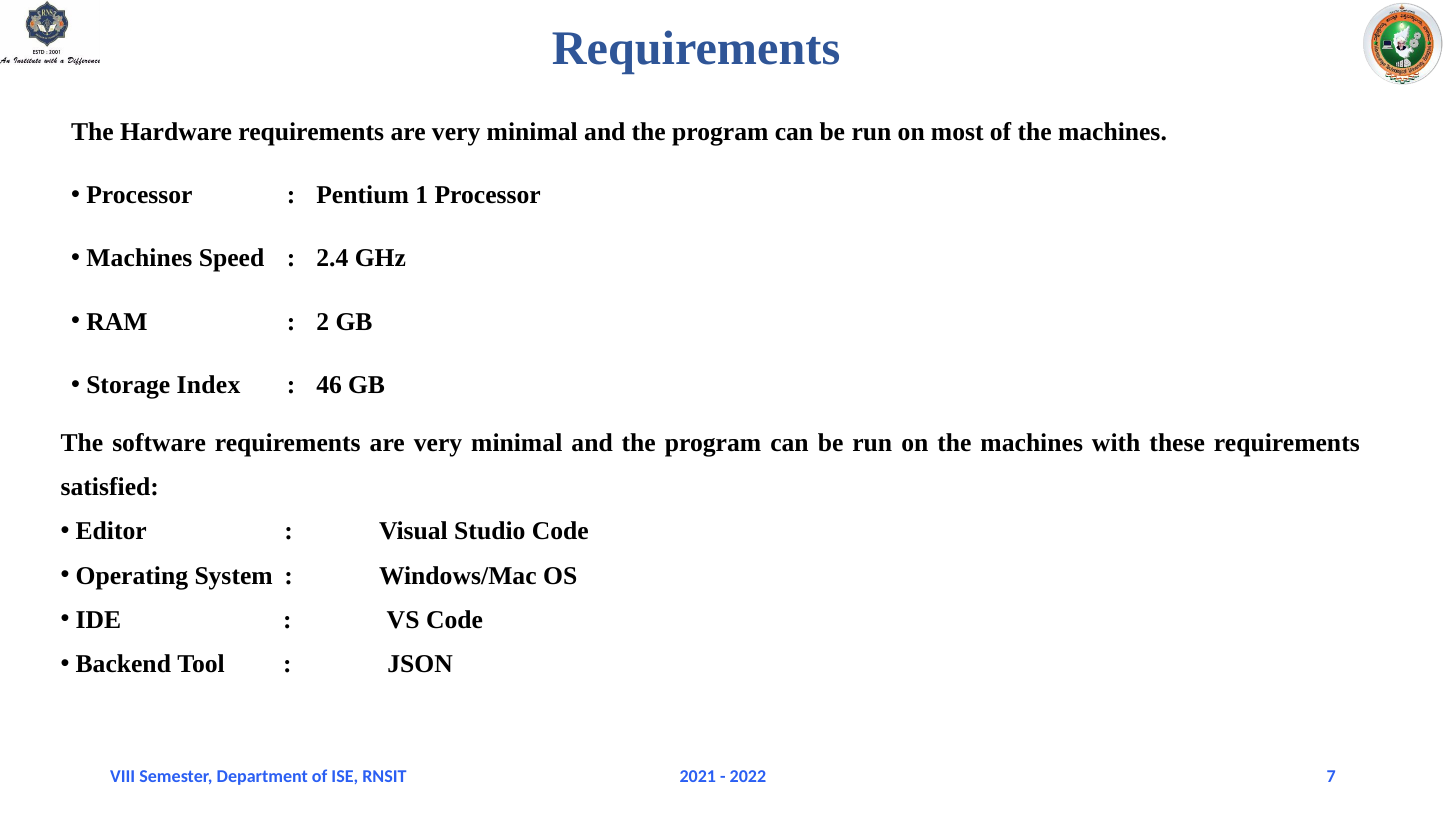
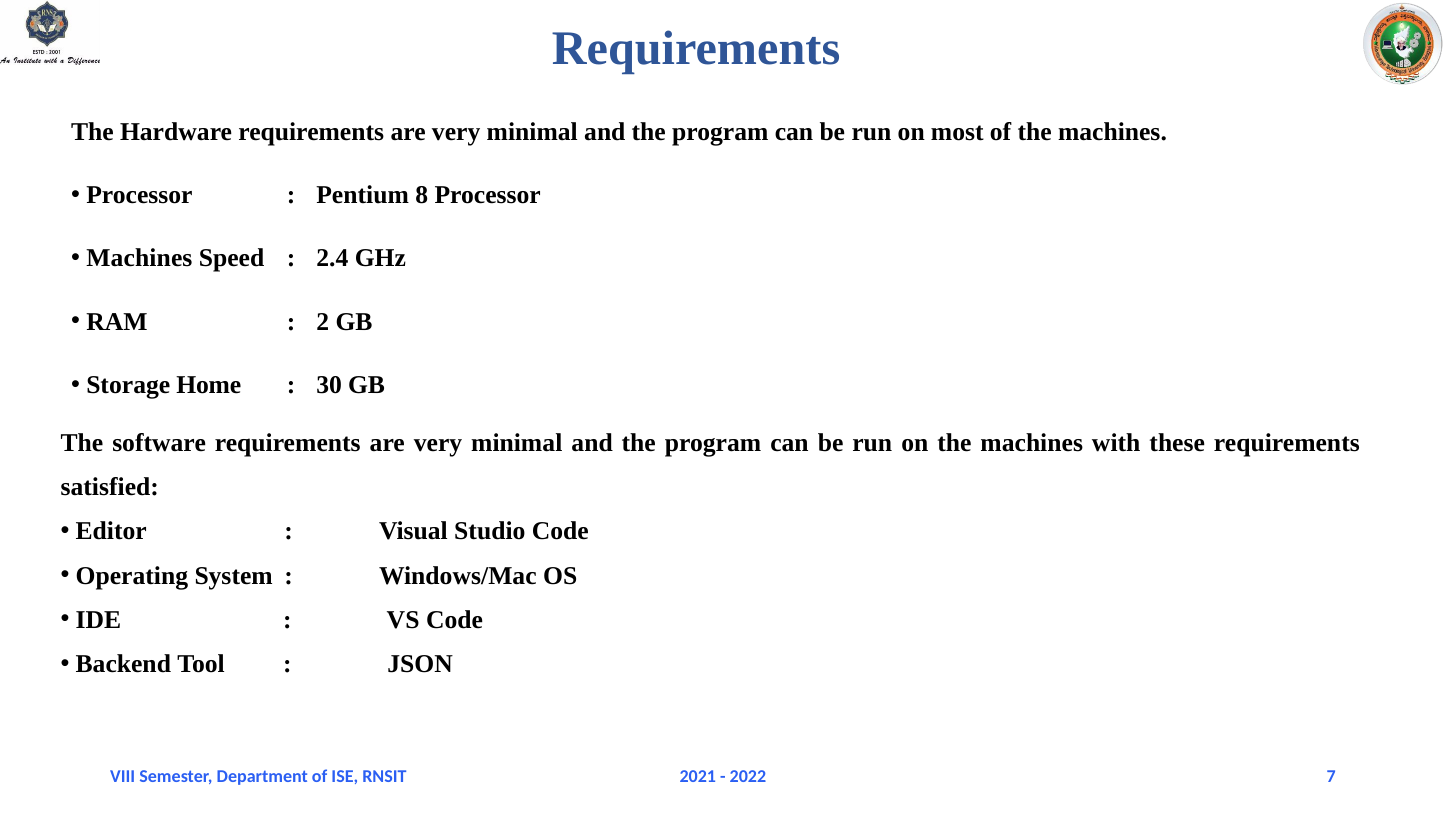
1: 1 -> 8
Index: Index -> Home
46: 46 -> 30
